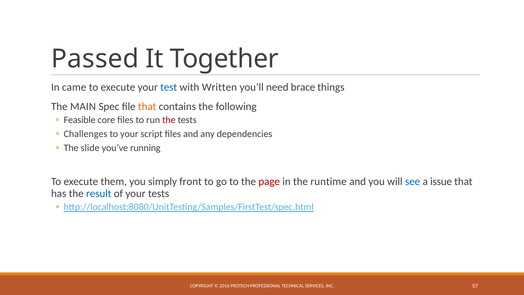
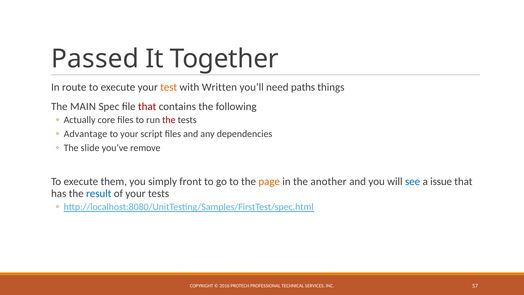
came: came -> route
test colour: blue -> orange
brace: brace -> paths
that at (147, 107) colour: orange -> red
Feasible: Feasible -> Actually
Challenges: Challenges -> Advantage
running: running -> remove
page colour: red -> orange
runtime: runtime -> another
